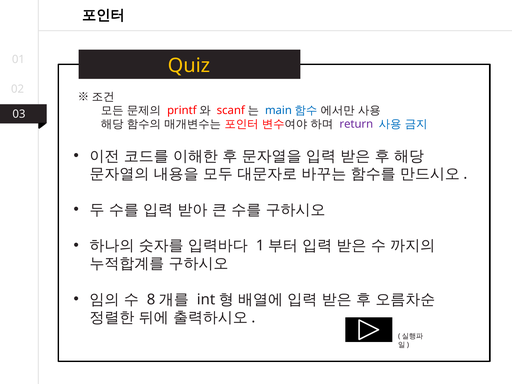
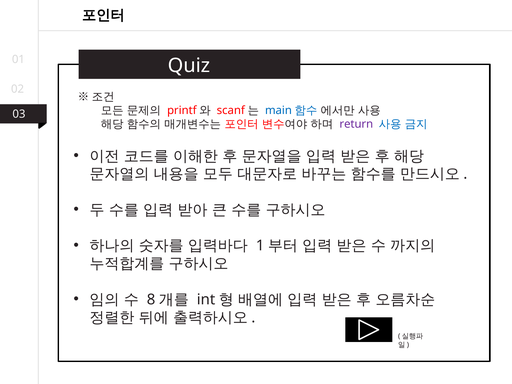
Quiz colour: yellow -> white
